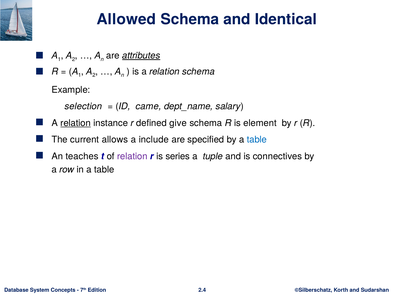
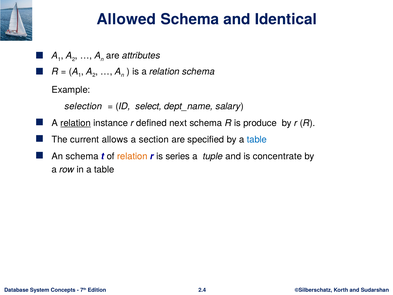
attributes underline: present -> none
came: came -> select
give: give -> next
element: element -> produce
include: include -> section
An teaches: teaches -> schema
relation at (132, 156) colour: purple -> orange
connectives: connectives -> concentrate
